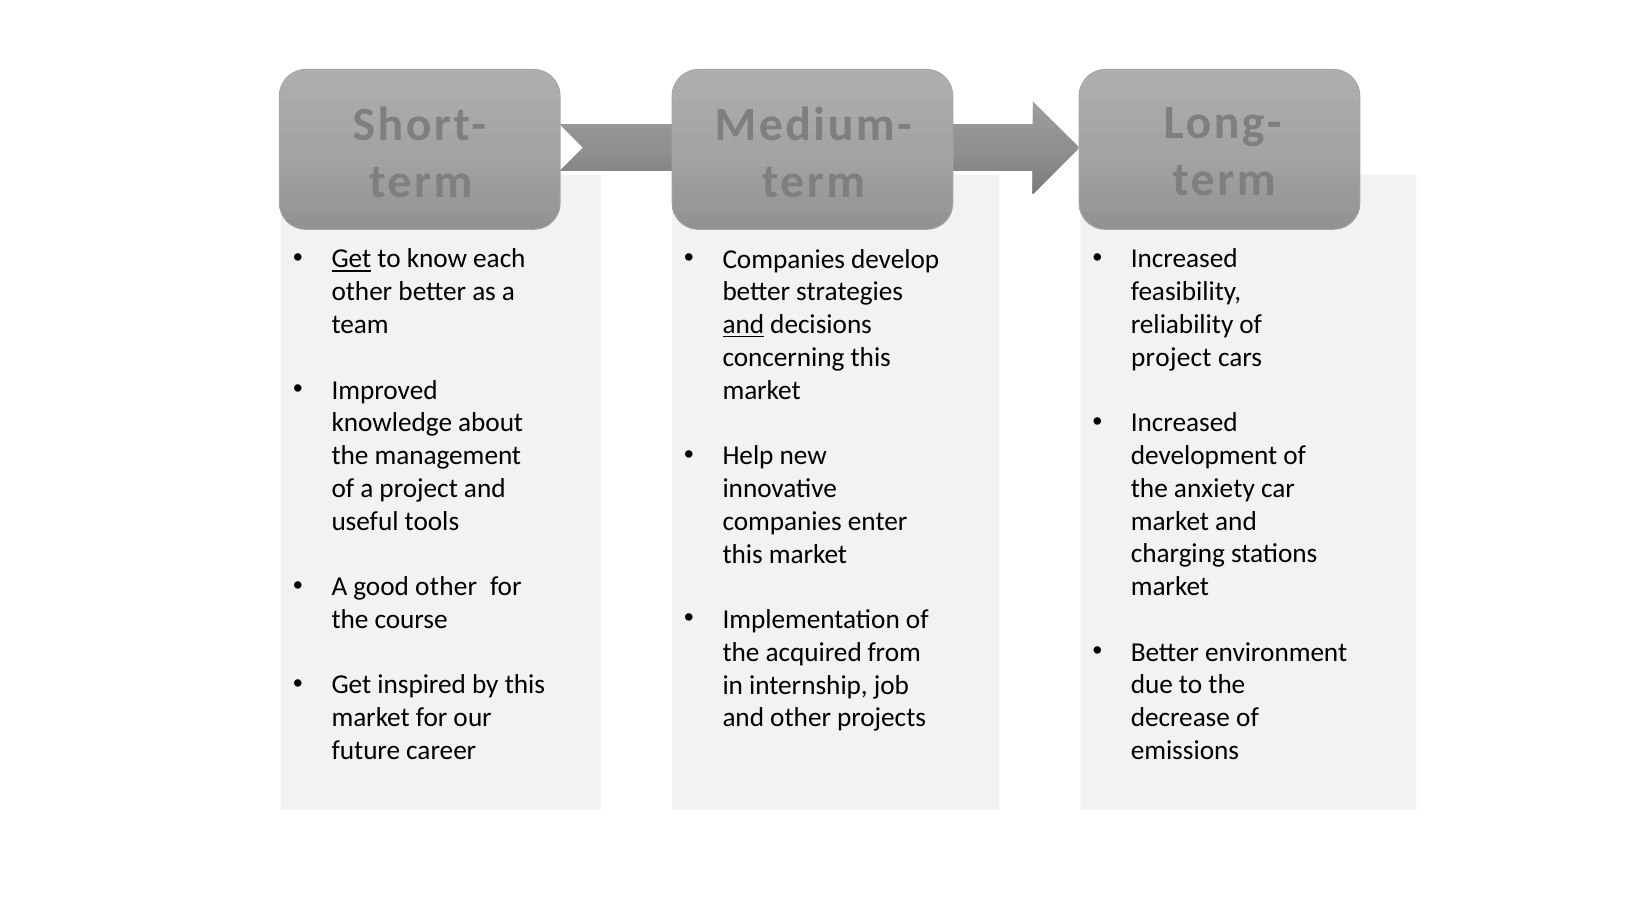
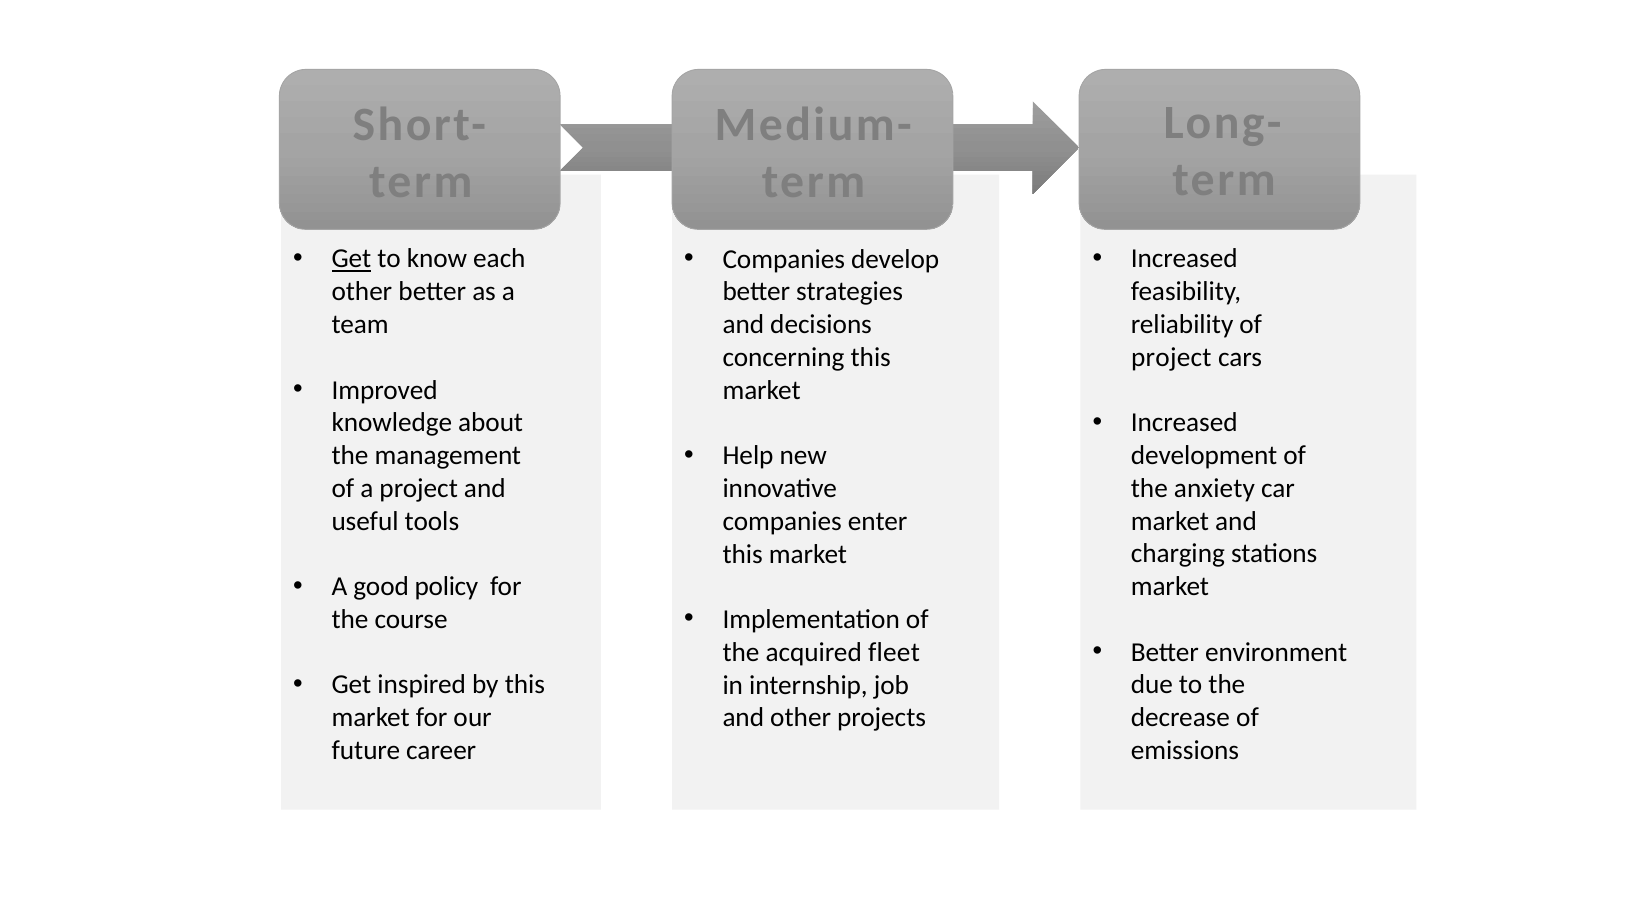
and at (743, 324) underline: present -> none
good other: other -> policy
from: from -> fleet
